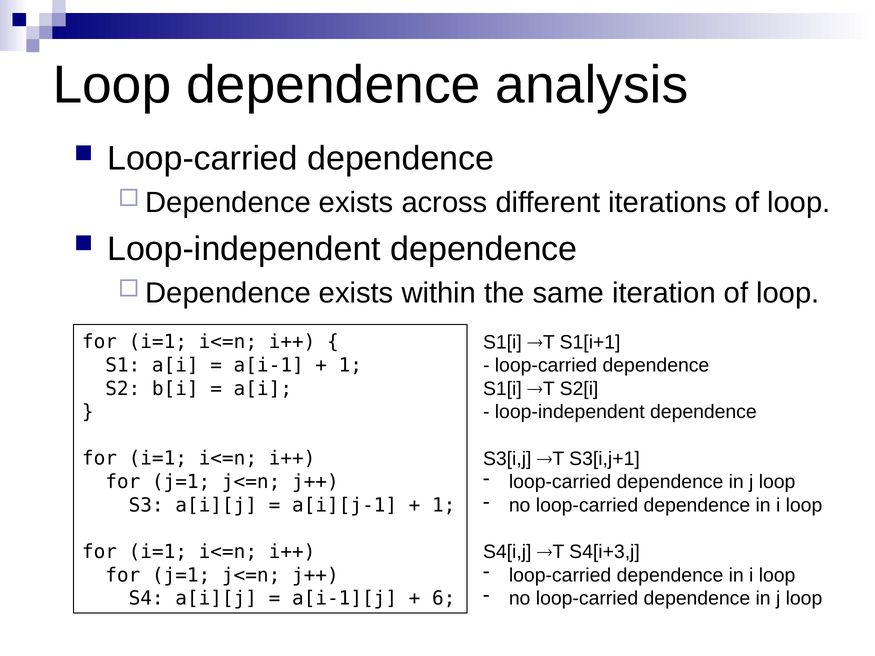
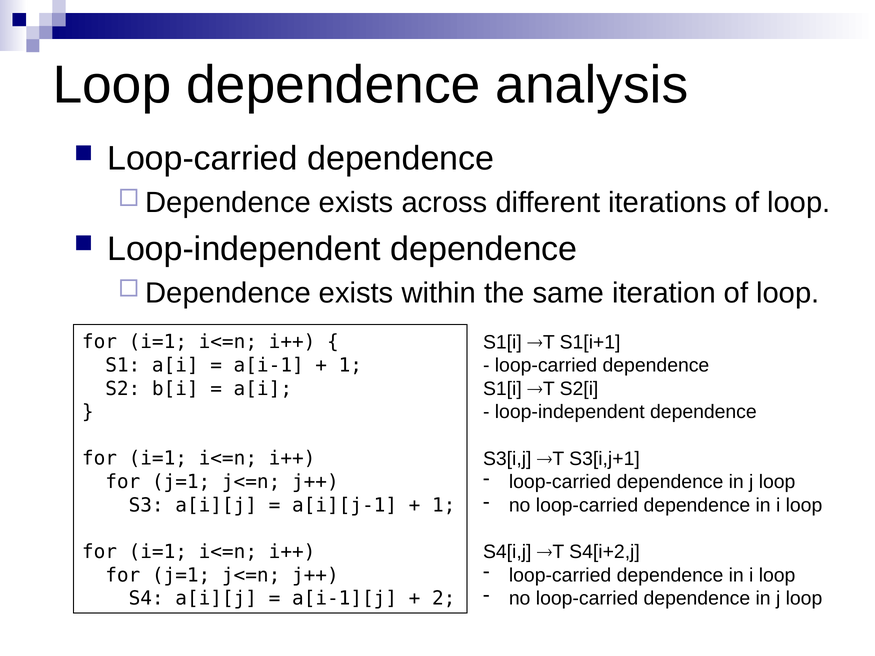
S4[i+3,j: S4[i+3,j -> S4[i+2,j
6: 6 -> 2
